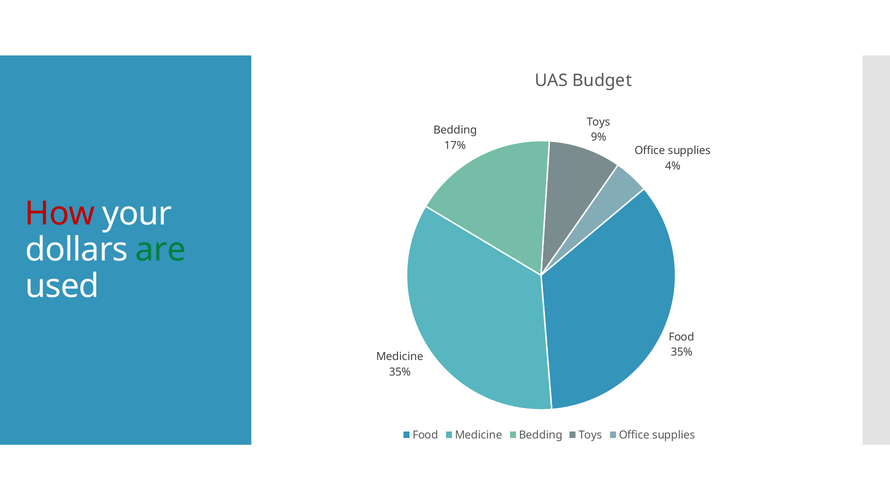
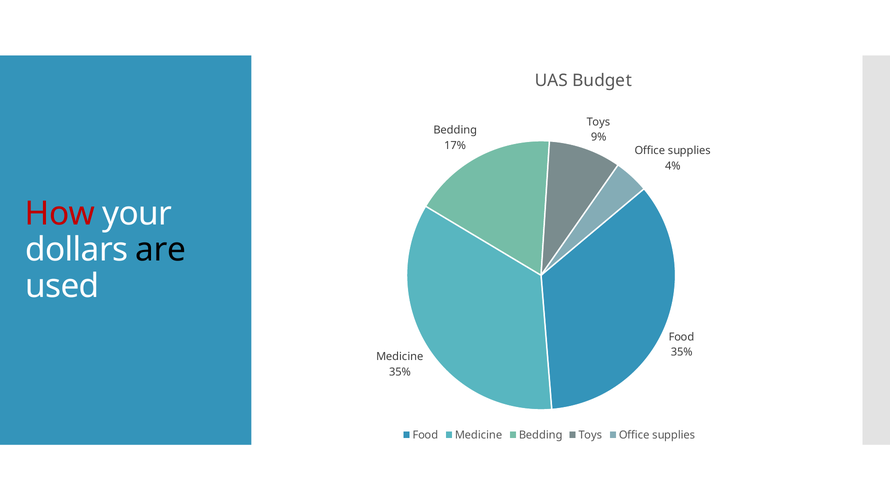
are colour: green -> black
